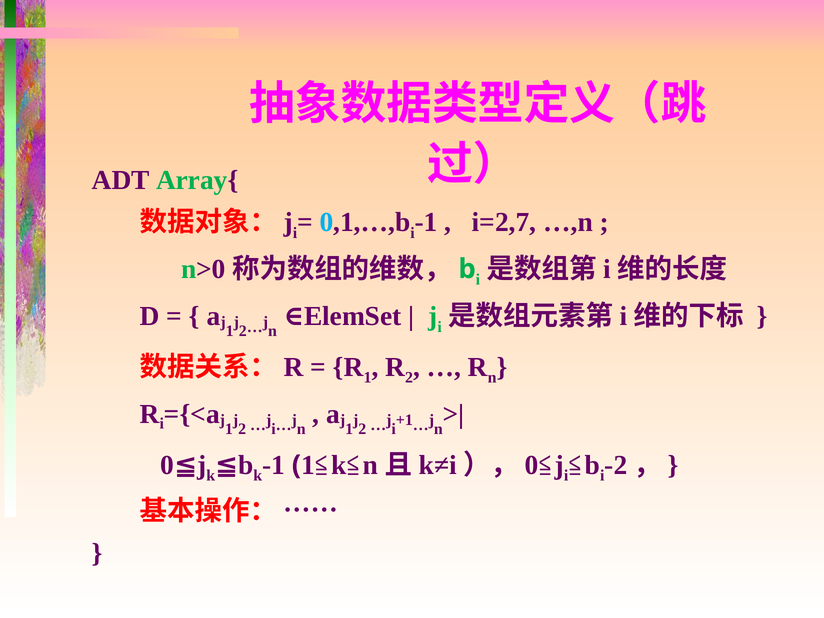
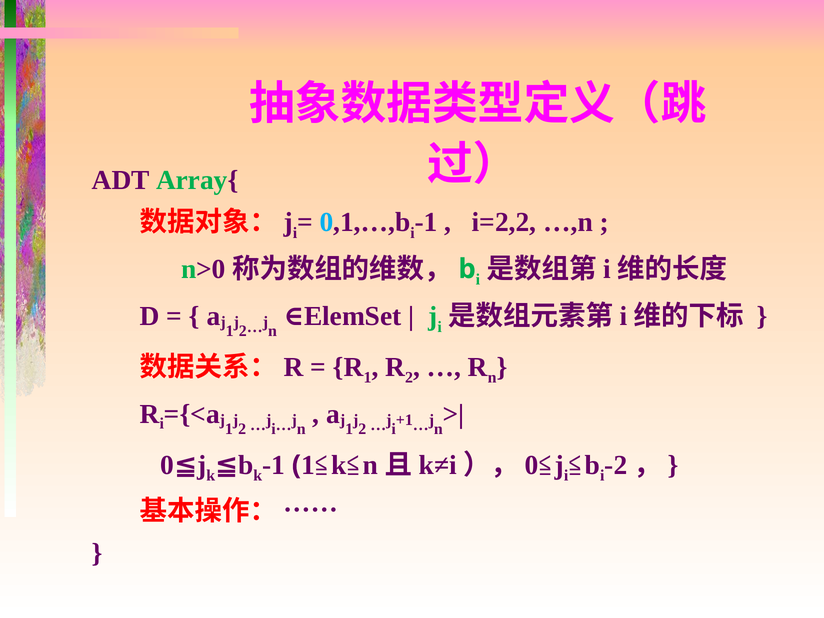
i=2,7: i=2,7 -> i=2,2
